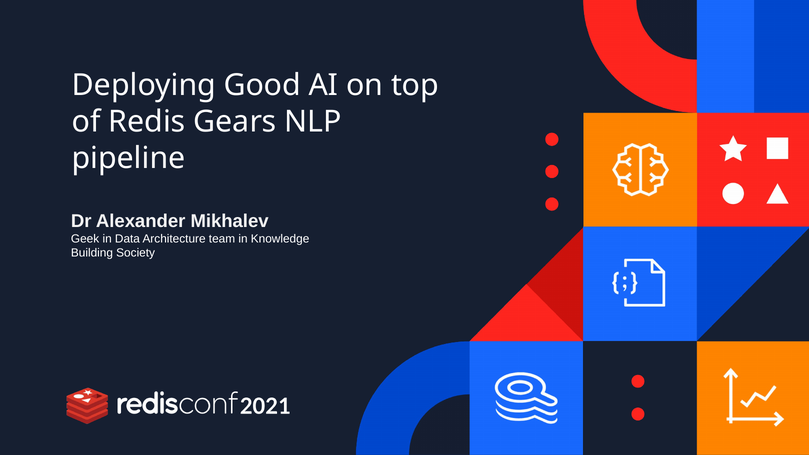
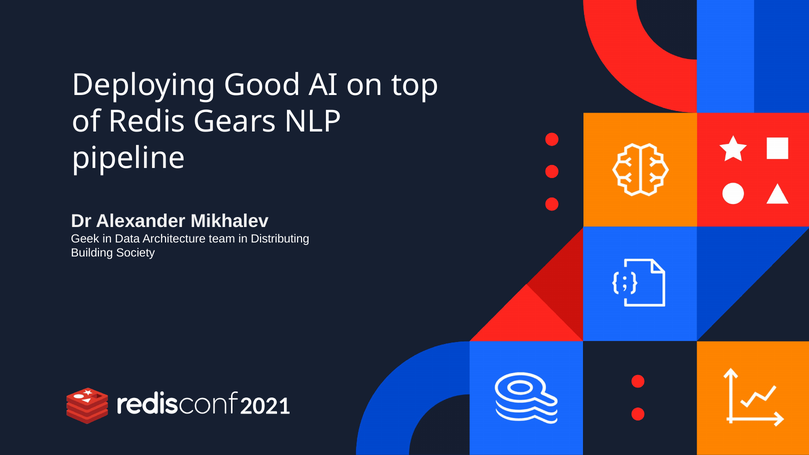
Knowledge: Knowledge -> Distributing
